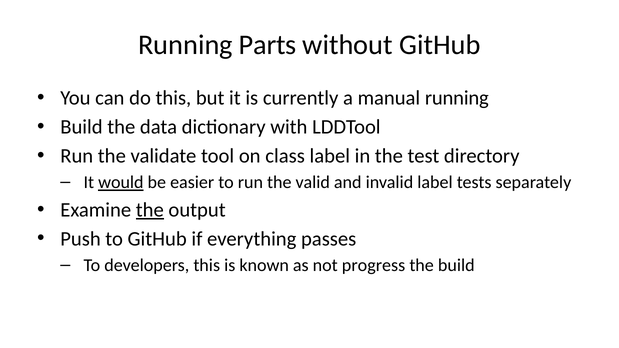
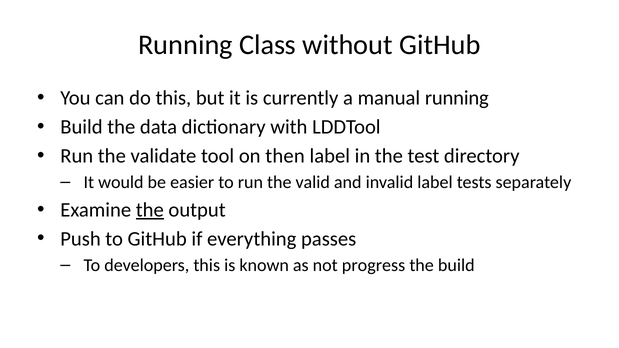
Parts: Parts -> Class
class: class -> then
would underline: present -> none
